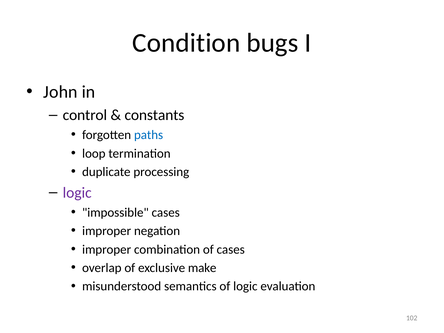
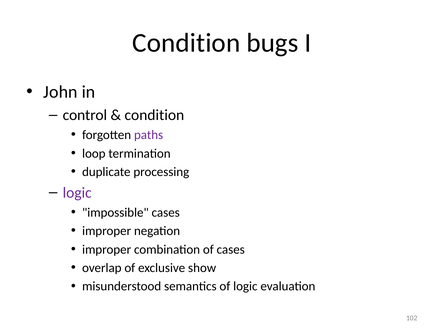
constants at (154, 115): constants -> condition
paths colour: blue -> purple
make: make -> show
